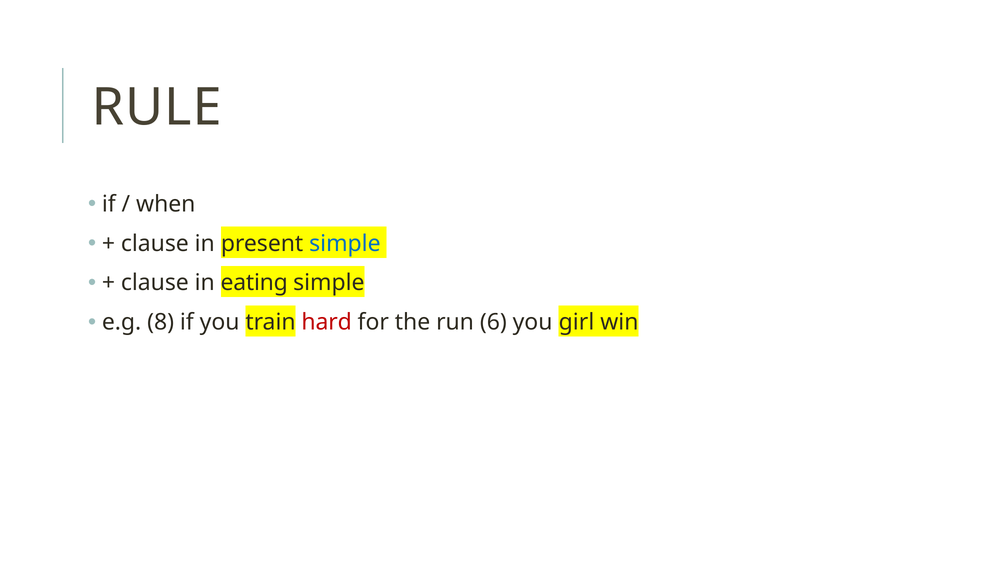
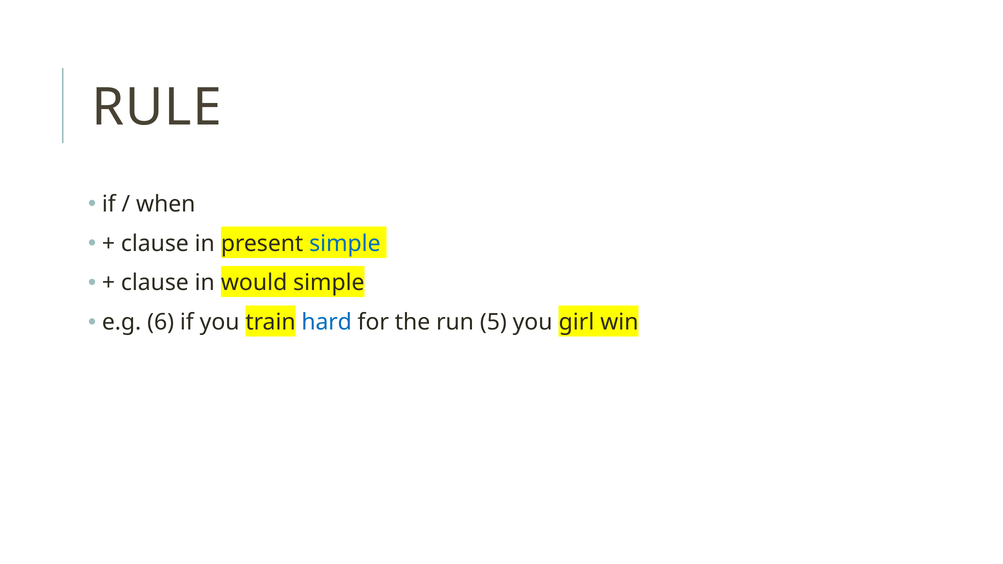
eating: eating -> would
8: 8 -> 6
hard colour: red -> blue
6: 6 -> 5
